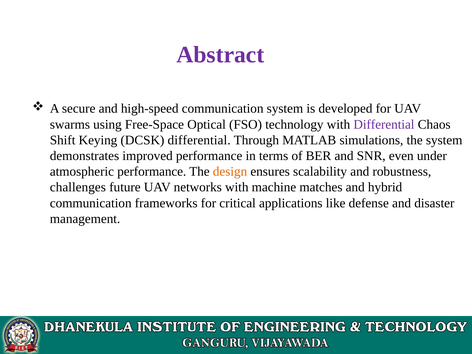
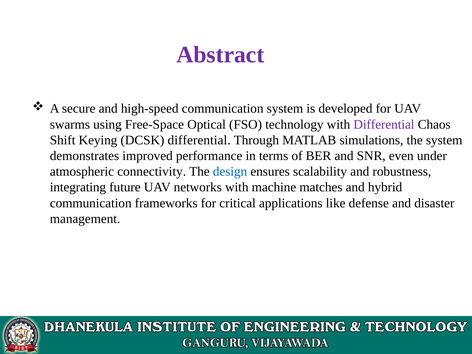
atmospheric performance: performance -> connectivity
design colour: orange -> blue
challenges: challenges -> integrating
